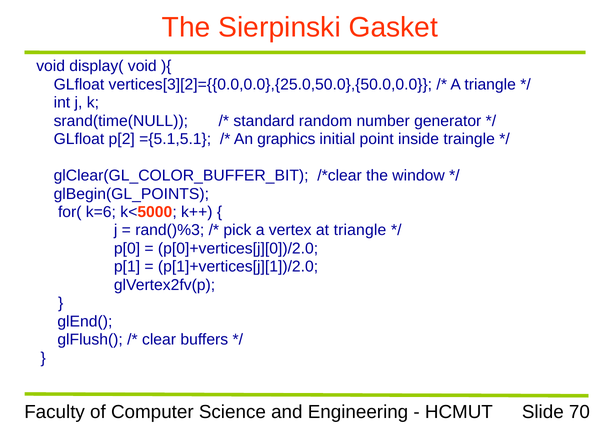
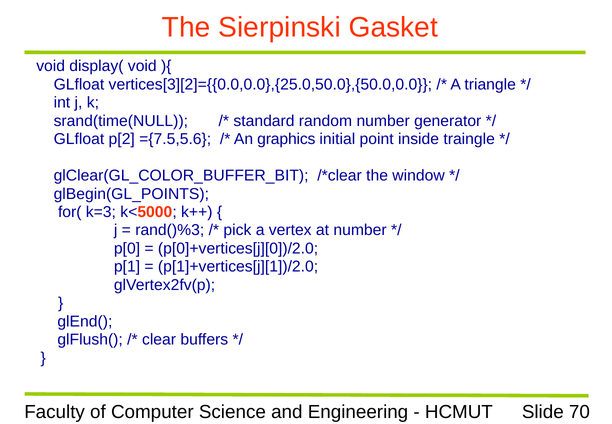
={5.1,5.1: ={5.1,5.1 -> ={7.5,5.6
k=6: k=6 -> k=3
at triangle: triangle -> number
